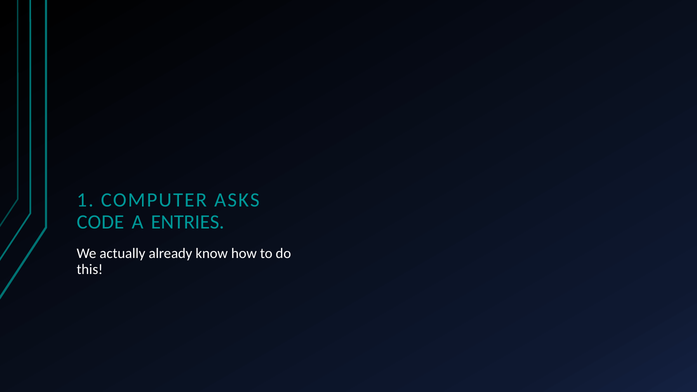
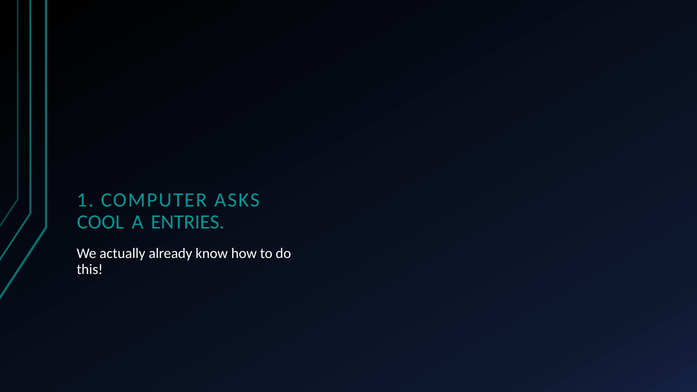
CODE: CODE -> COOL
